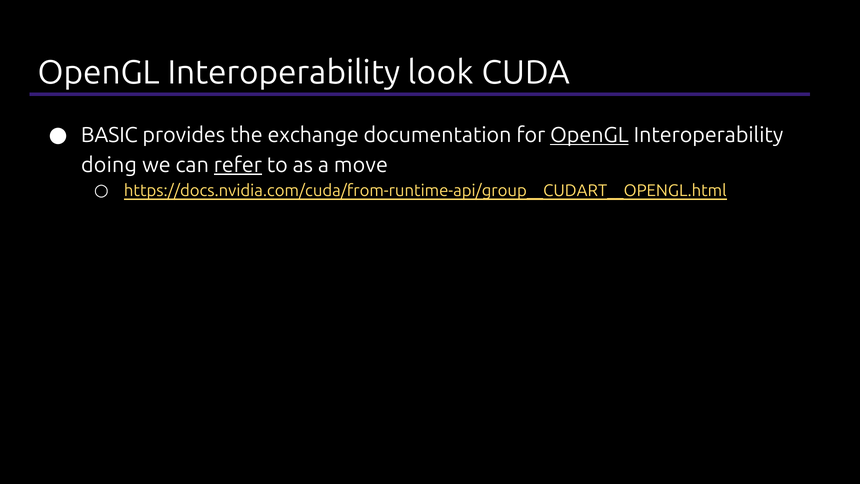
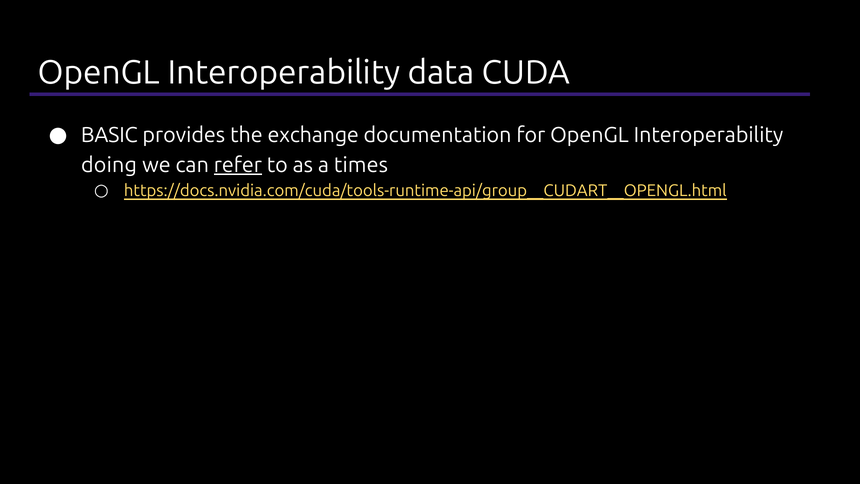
look: look -> data
OpenGL at (589, 135) underline: present -> none
move: move -> times
https://docs.nvidia.com/cuda/from-runtime-api/group__CUDART__OPENGL.html: https://docs.nvidia.com/cuda/from-runtime-api/group__CUDART__OPENGL.html -> https://docs.nvidia.com/cuda/tools-runtime-api/group__CUDART__OPENGL.html
